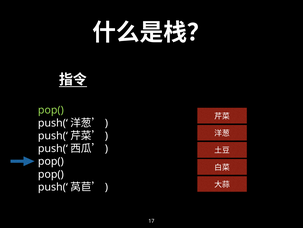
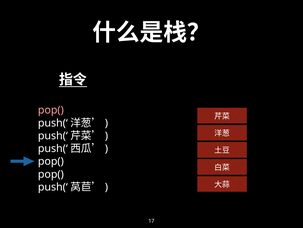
pop( at (51, 110) colour: light green -> pink
